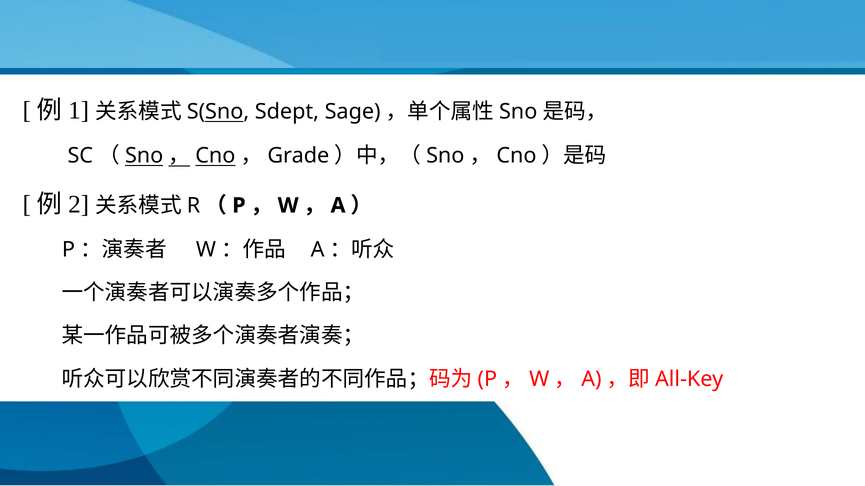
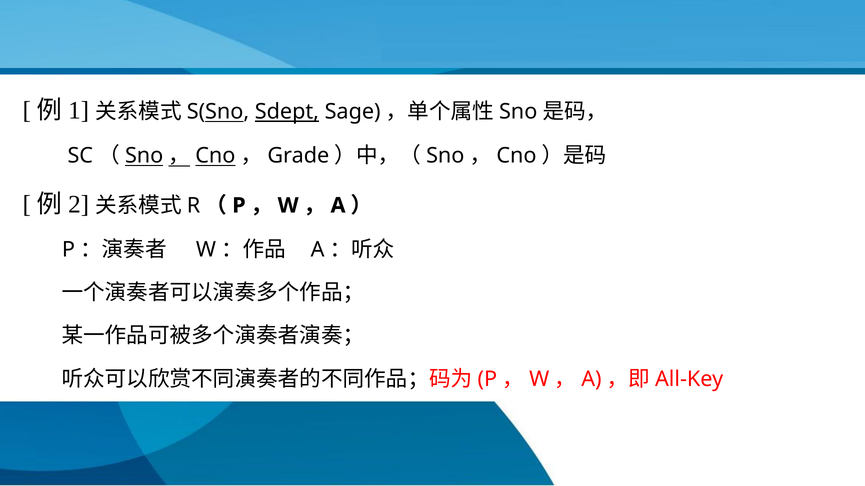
Sdept underline: none -> present
